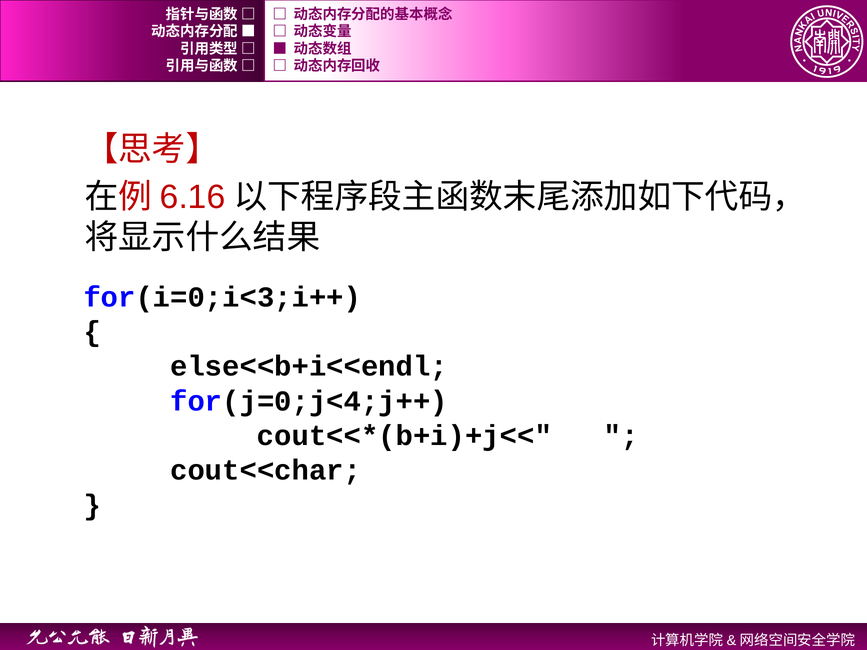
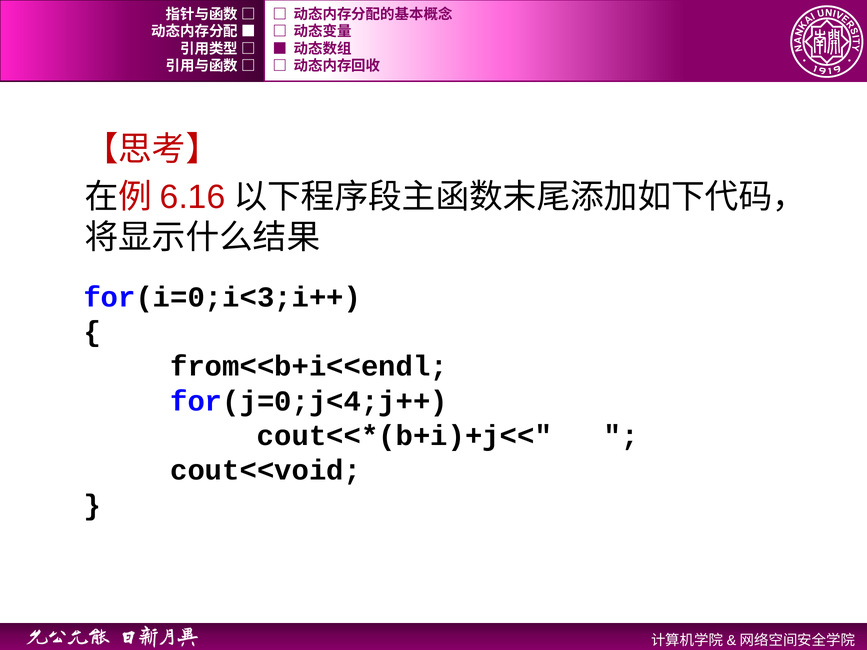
else<<b+i<<endl: else<<b+i<<endl -> from<<b+i<<endl
cout<<char: cout<<char -> cout<<void
